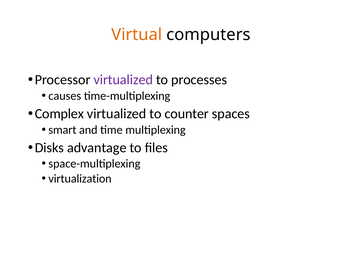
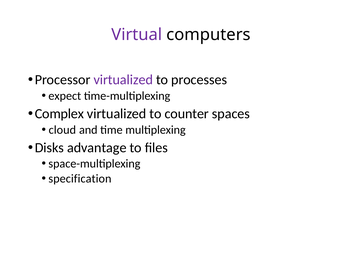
Virtual colour: orange -> purple
causes: causes -> expect
smart: smart -> cloud
virtualization: virtualization -> specification
